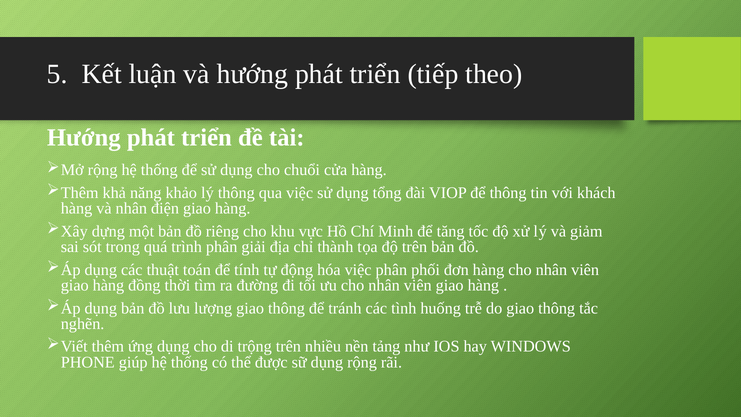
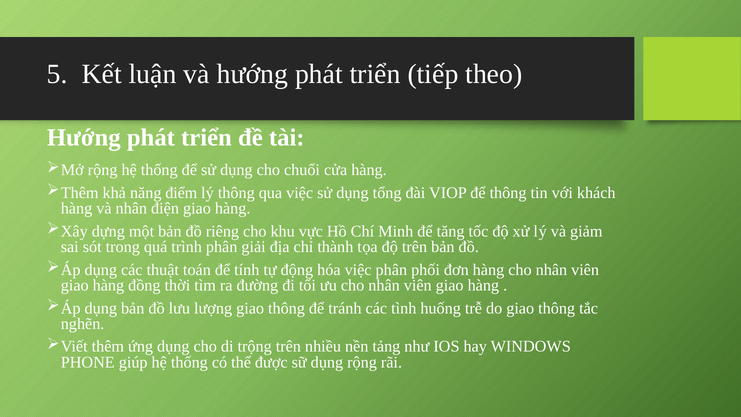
khảo: khảo -> điểm
